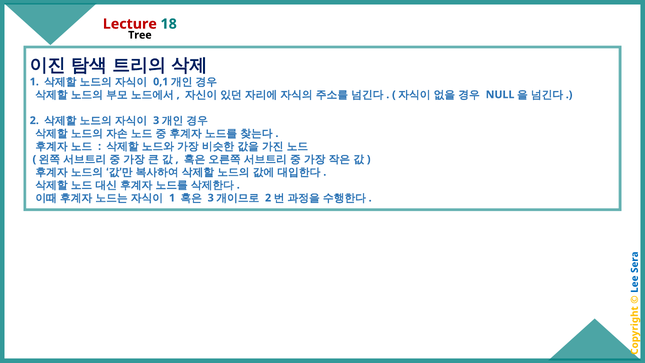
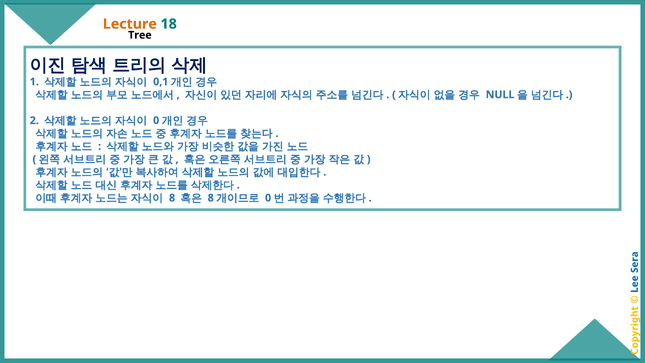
Lecture colour: red -> orange
3 at (156, 120): 3 -> 0
1 at (172, 198): 1 -> 8
3 at (211, 198): 3 -> 8
2 at (268, 198): 2 -> 0
